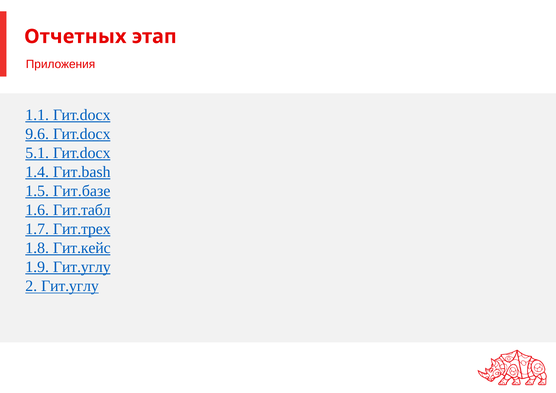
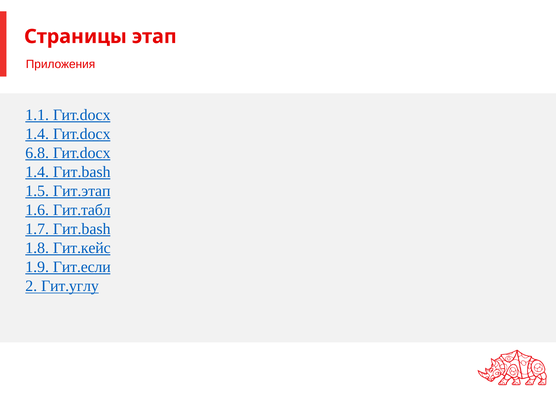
Отчетных: Отчетных -> Страницы
9.6 at (37, 134): 9.6 -> 1.4
5.1: 5.1 -> 6.8
Гит.базе: Гит.базе -> Гит.этап
1.7 Гит.трех: Гит.трех -> Гит.bash
1.9 Гит.углу: Гит.углу -> Гит.если
